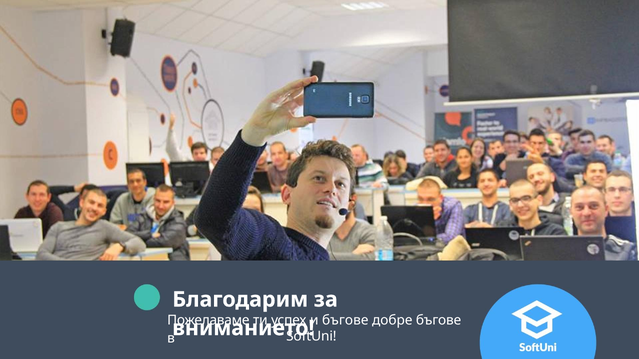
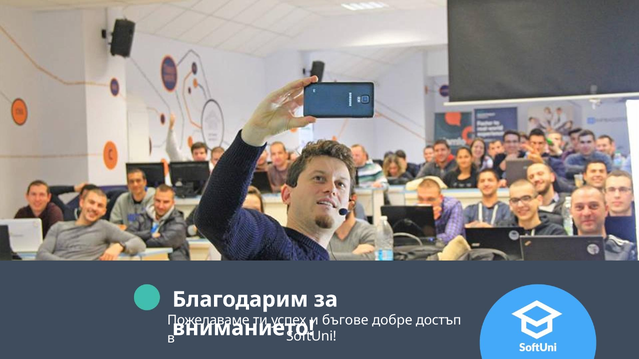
добре бъгове: бъгове -> достъп
